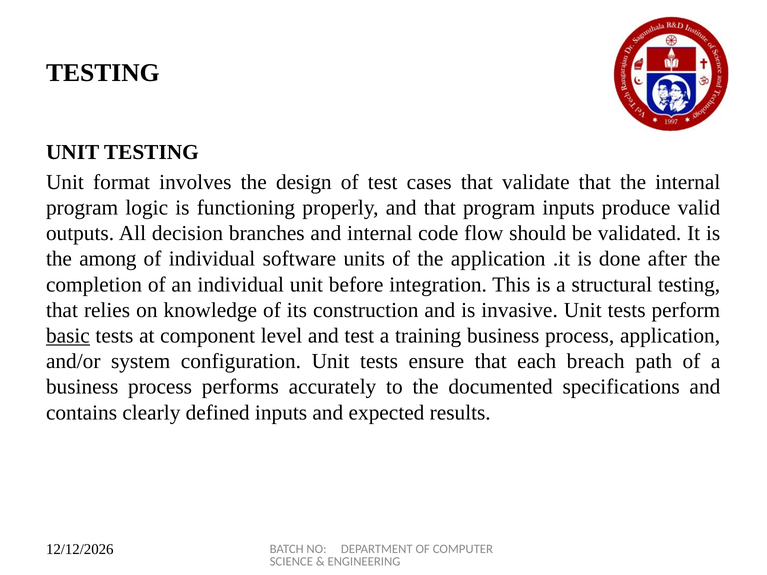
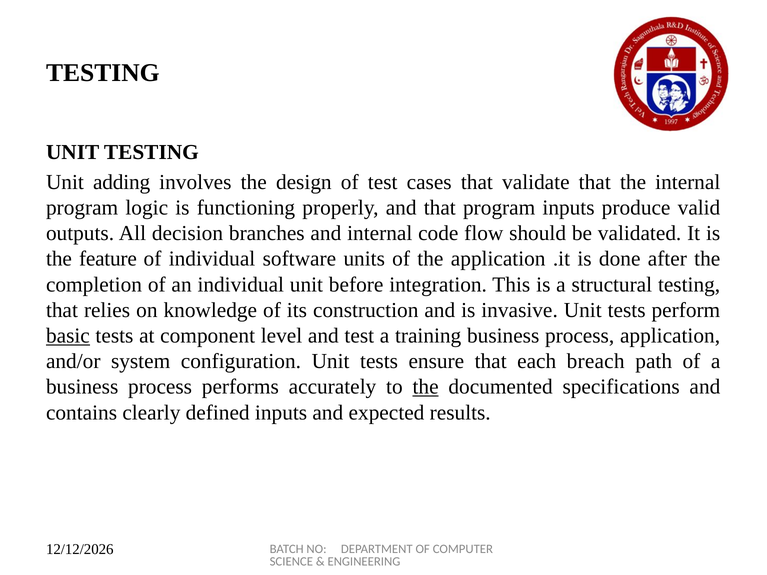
format: format -> adding
among: among -> feature
the at (426, 387) underline: none -> present
